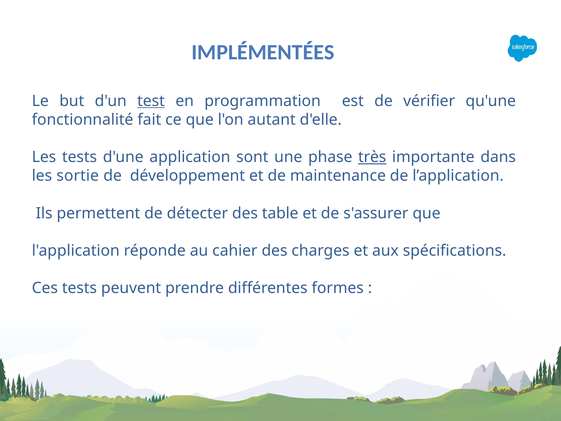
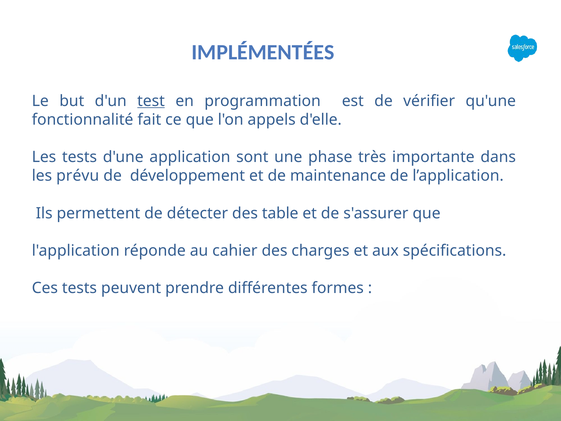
autant: autant -> appels
très underline: present -> none
sortie: sortie -> prévu
